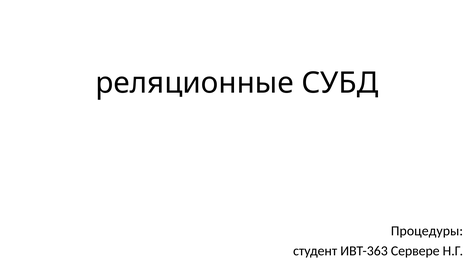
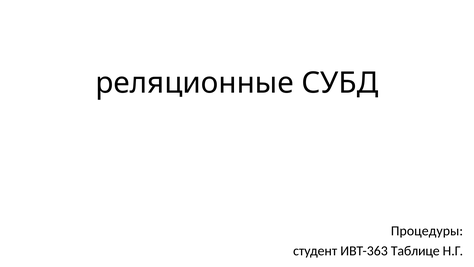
Сервере: Сервере -> Таблице
